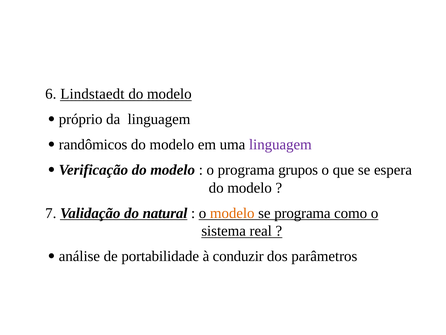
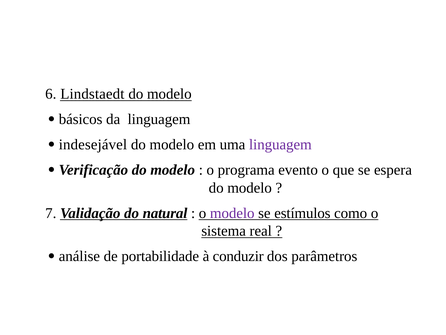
próprio: próprio -> básicos
randômicos: randômicos -> indesejável
grupos: grupos -> evento
modelo at (232, 213) colour: orange -> purple
se programa: programa -> estímulos
